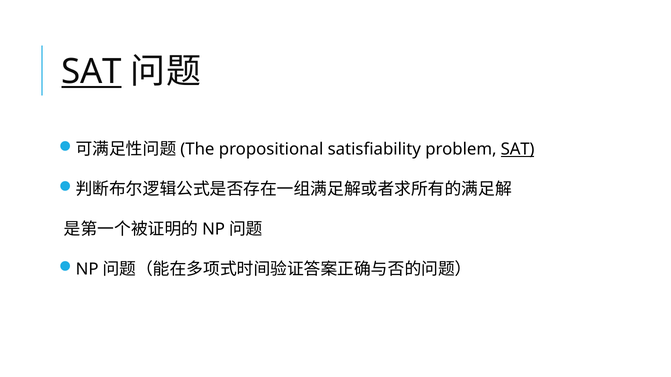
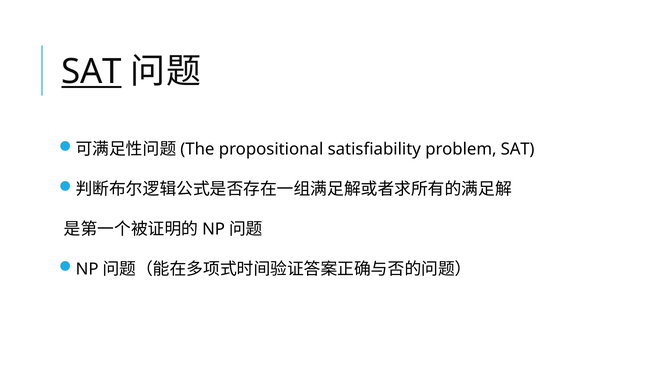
SAT at (518, 150) underline: present -> none
